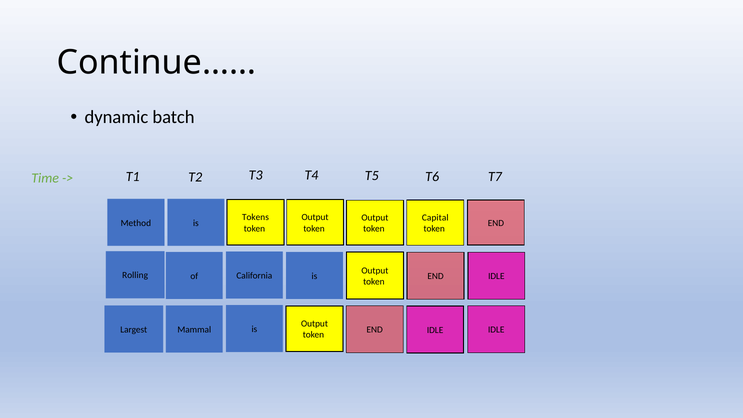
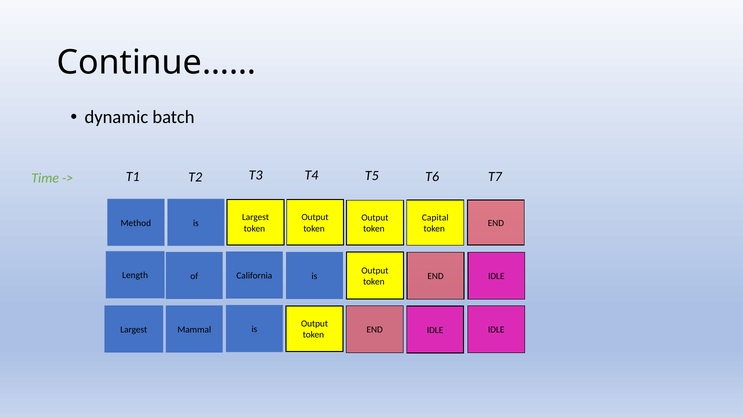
Tokens at (255, 217): Tokens -> Largest
Rolling: Rolling -> Length
